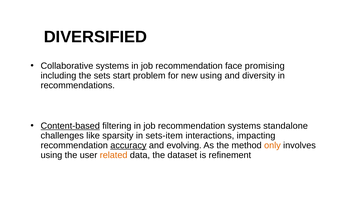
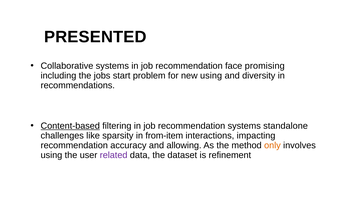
DIVERSIFIED: DIVERSIFIED -> PRESENTED
sets: sets -> jobs
sets-item: sets-item -> from-item
accuracy underline: present -> none
evolving: evolving -> allowing
related colour: orange -> purple
